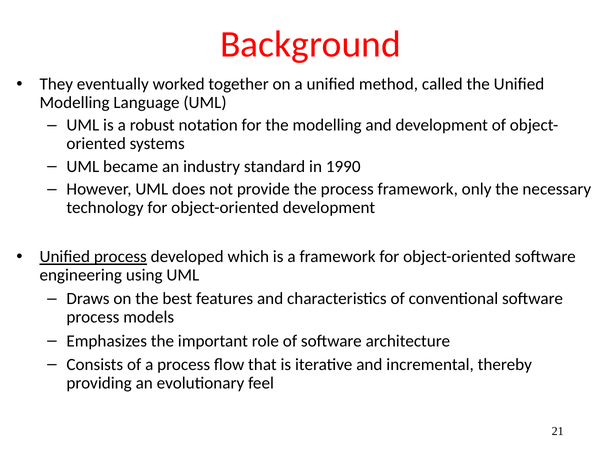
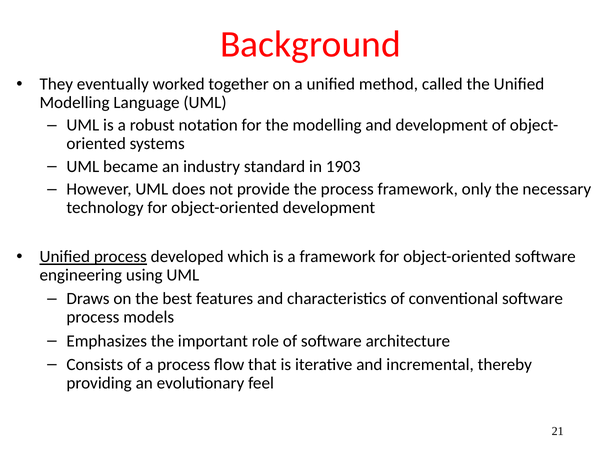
1990: 1990 -> 1903
